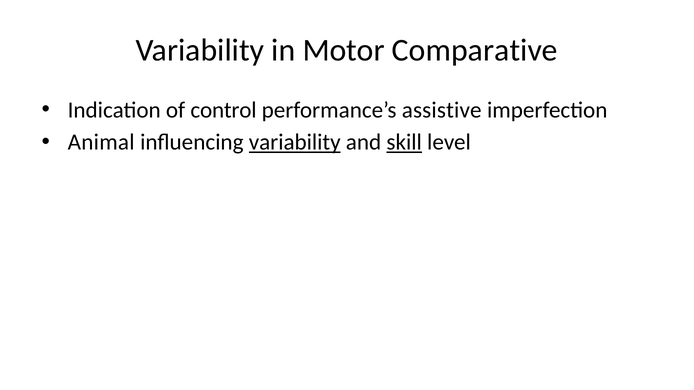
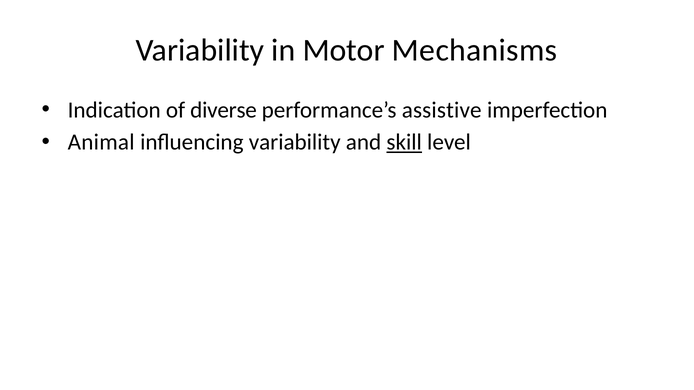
Comparative: Comparative -> Mechanisms
control: control -> diverse
variability at (295, 142) underline: present -> none
